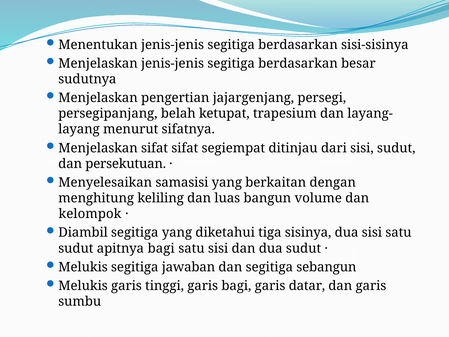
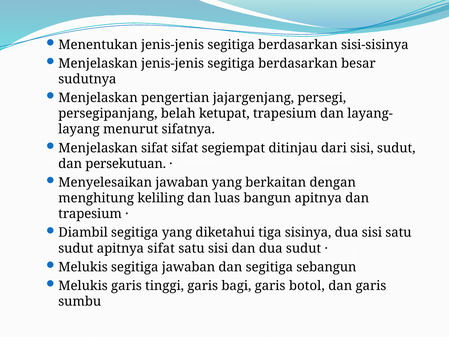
Menyelesaikan samasisi: samasisi -> jawaban
bangun volume: volume -> apitnya
kelompok at (90, 214): kelompok -> trapesium
apitnya bagi: bagi -> sifat
datar: datar -> botol
